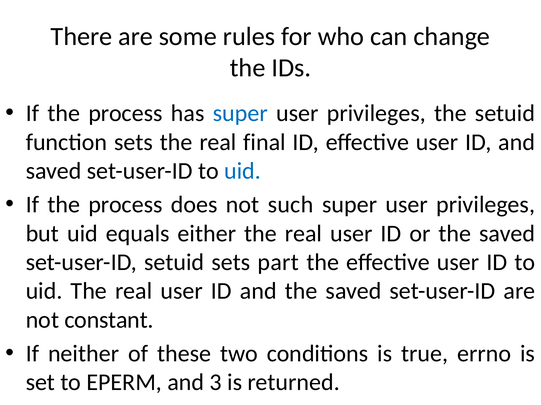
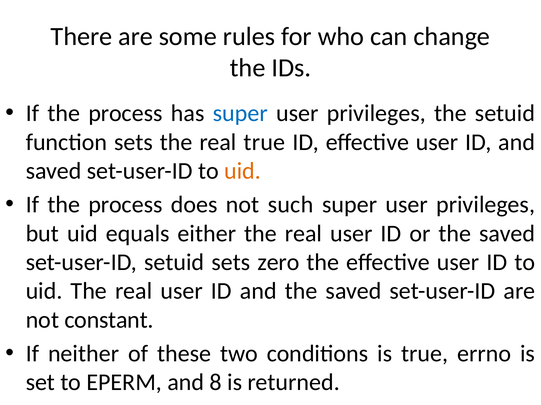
real final: final -> true
uid at (243, 171) colour: blue -> orange
part: part -> zero
3: 3 -> 8
